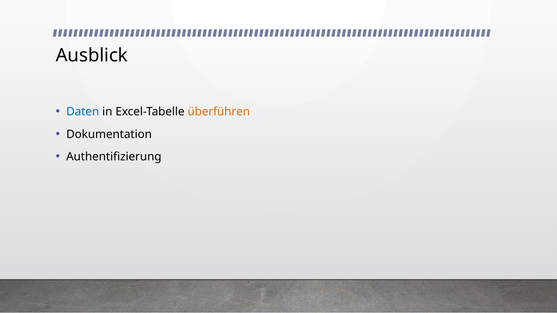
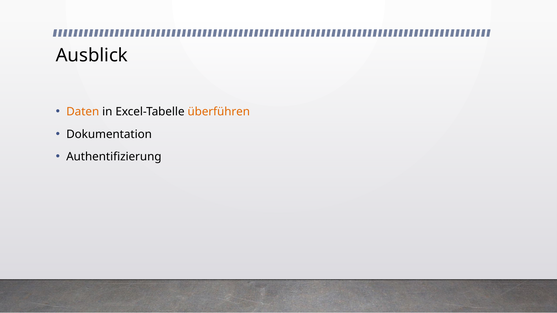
Daten colour: blue -> orange
